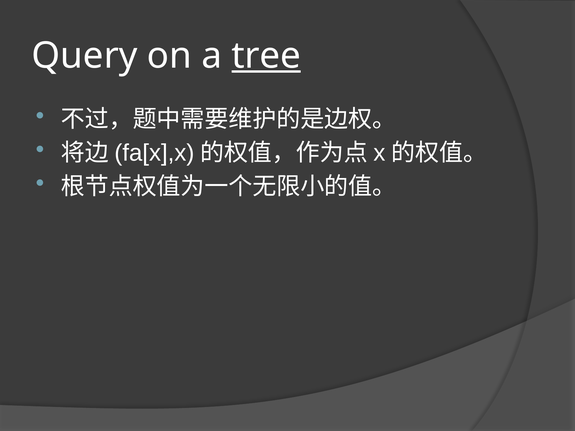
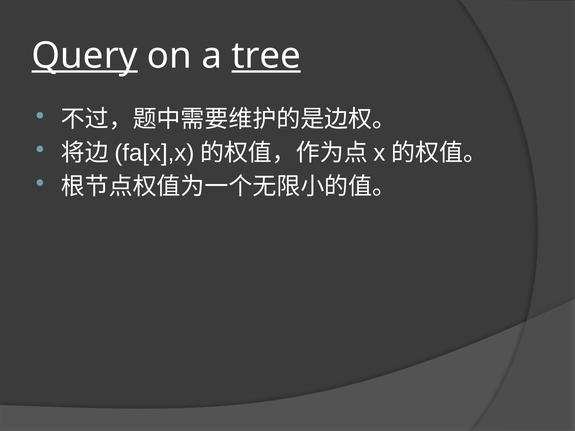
Query underline: none -> present
